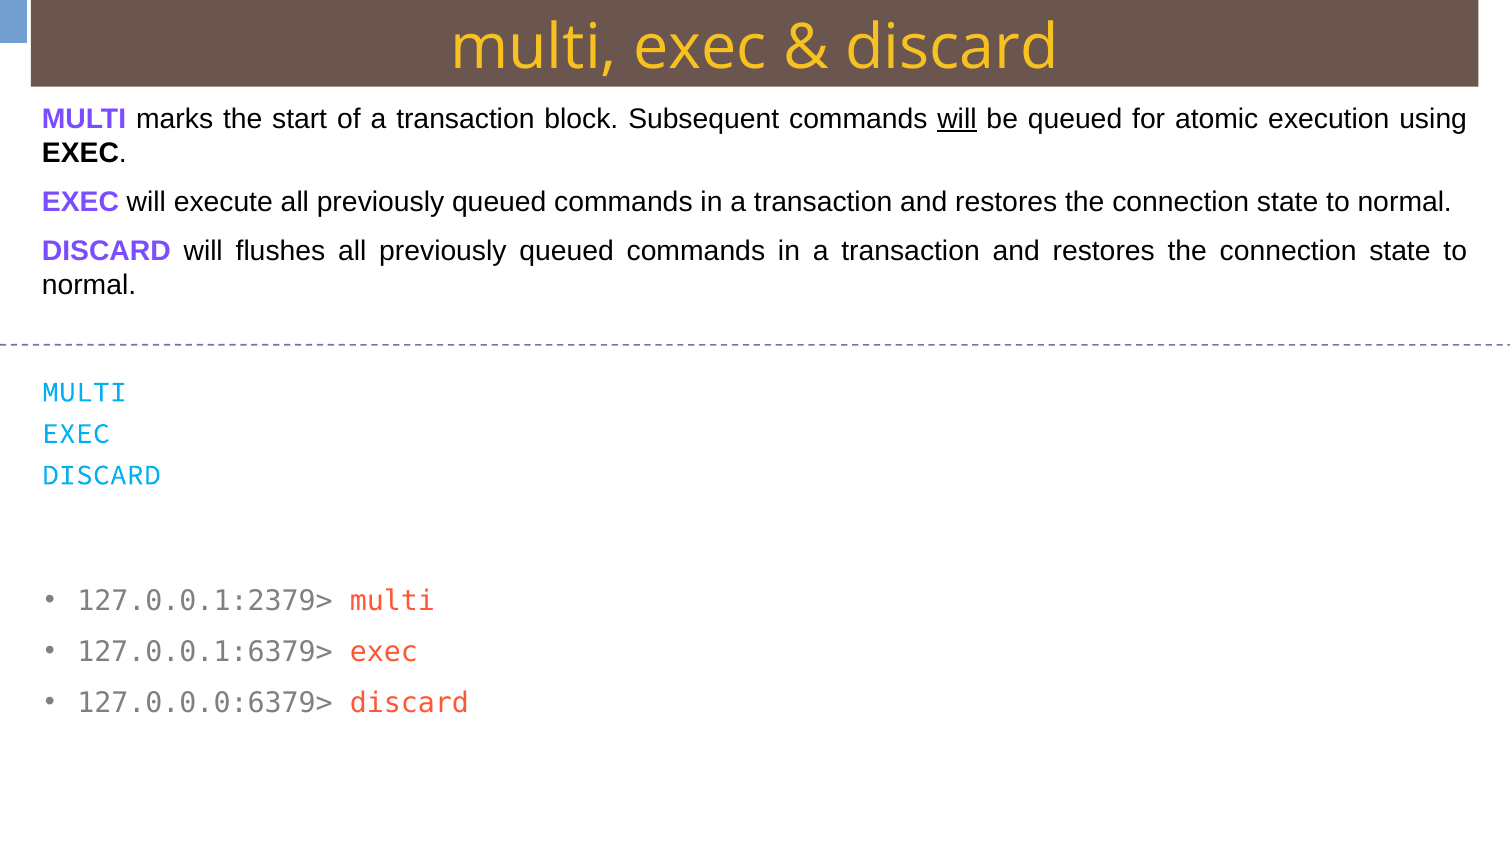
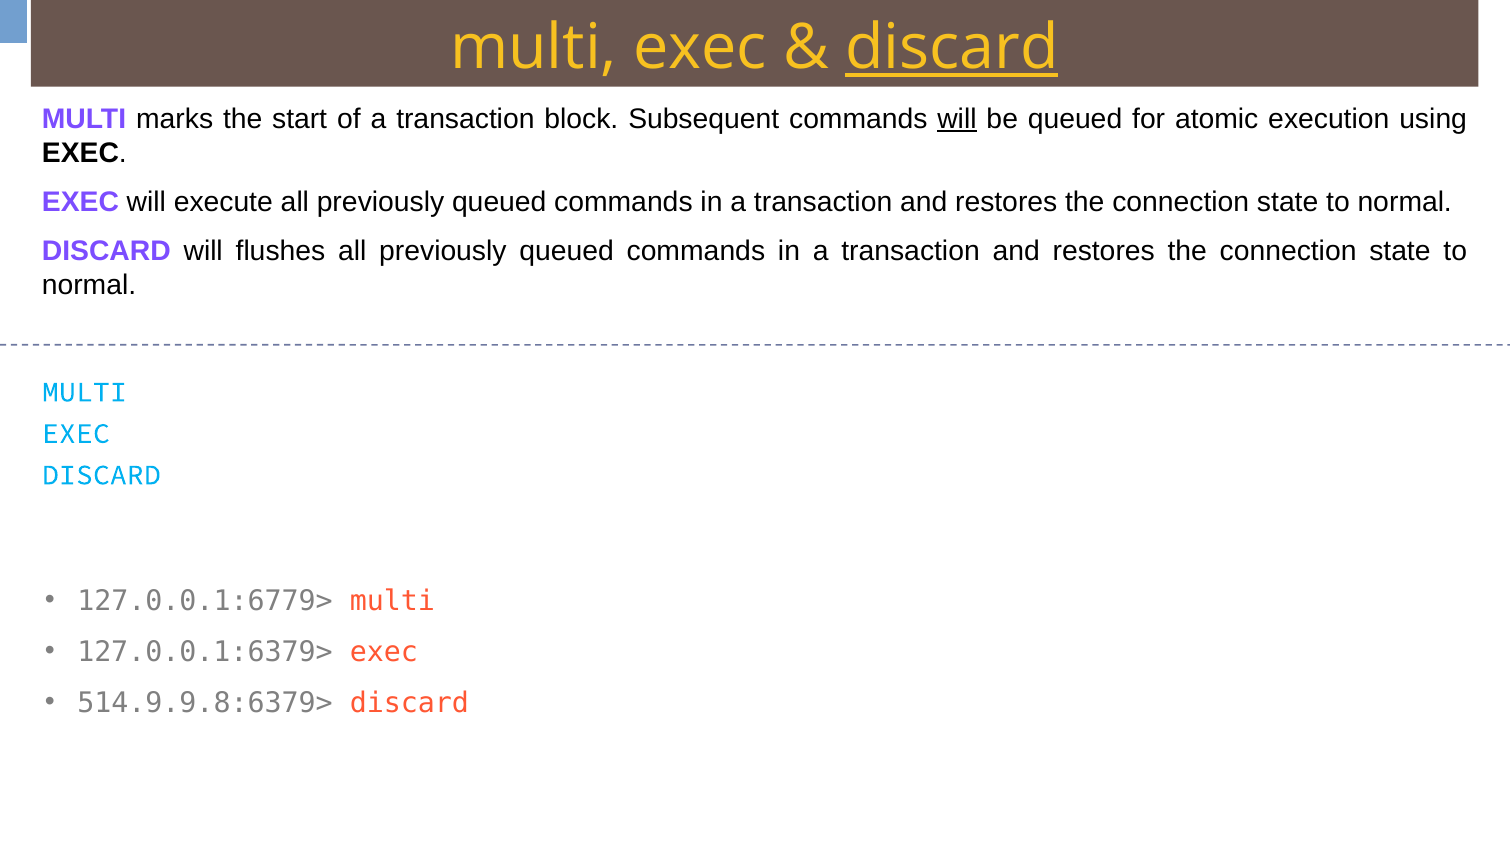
discard at (952, 48) underline: none -> present
127.0.0.1:2379>: 127.0.0.1:2379> -> 127.0.0.1:6779>
127.0.0.0:6379>: 127.0.0.0:6379> -> 514.9.9.8:6379>
